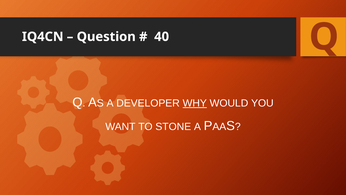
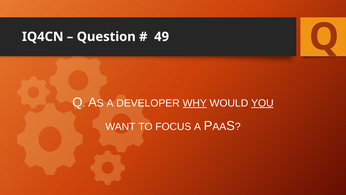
40: 40 -> 49
YOU underline: none -> present
STONE: STONE -> FOCUS
